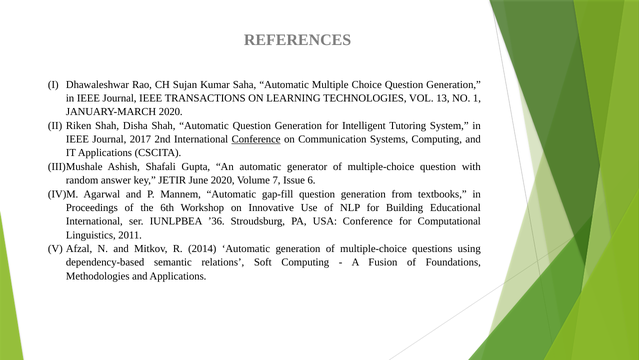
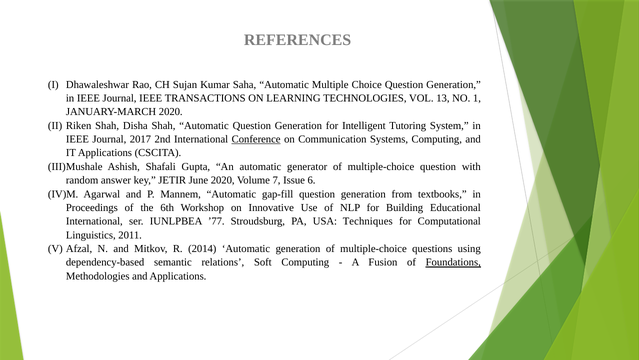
’36: ’36 -> ’77
USA Conference: Conference -> Techniques
Foundations underline: none -> present
